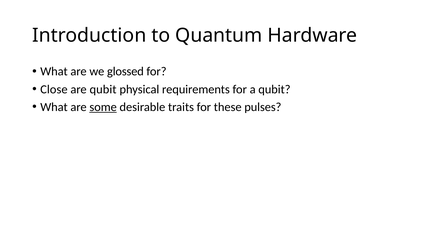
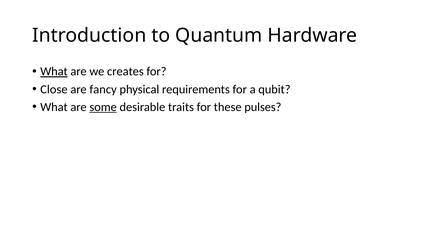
What at (54, 72) underline: none -> present
glossed: glossed -> creates
are qubit: qubit -> fancy
